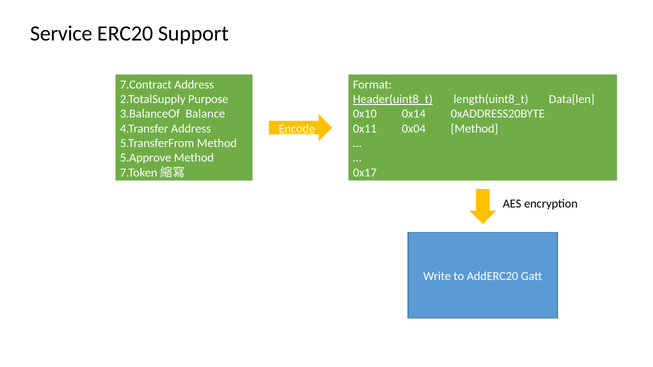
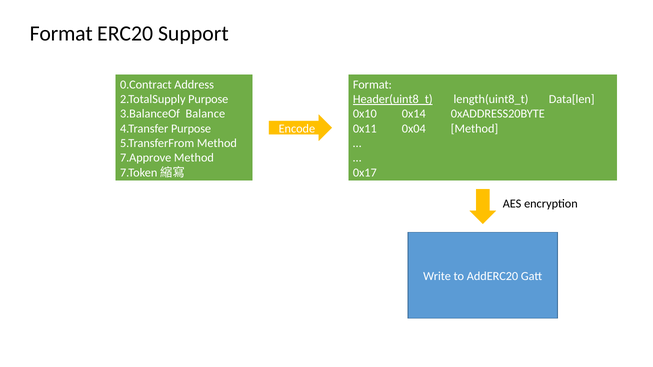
Service at (61, 33): Service -> Format
7.Contract: 7.Contract -> 0.Contract
4.Transfer Address: Address -> Purpose
Encode underline: present -> none
5.Approve: 5.Approve -> 7.Approve
